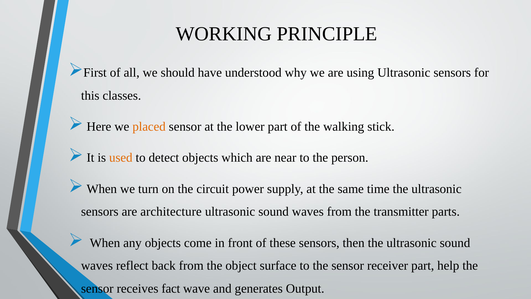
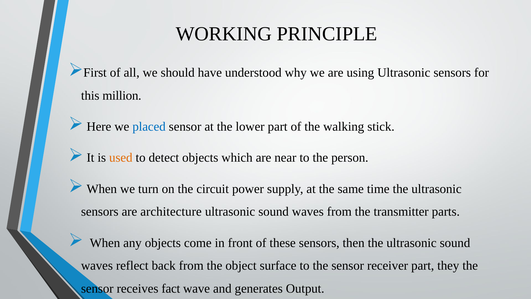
classes: classes -> million
placed colour: orange -> blue
help: help -> they
